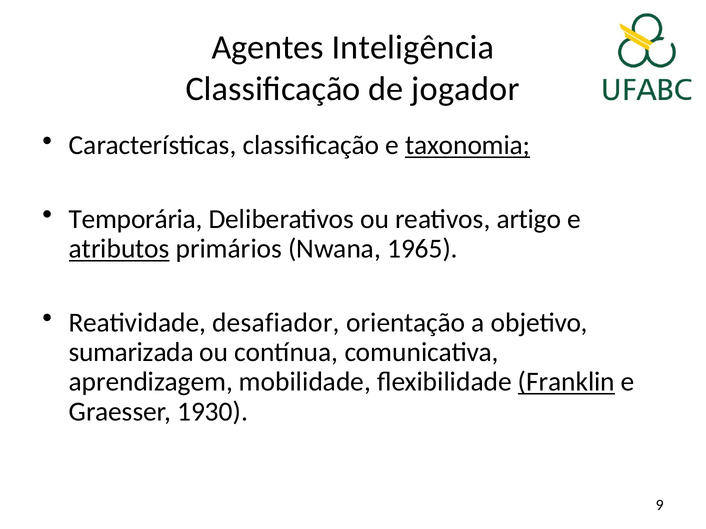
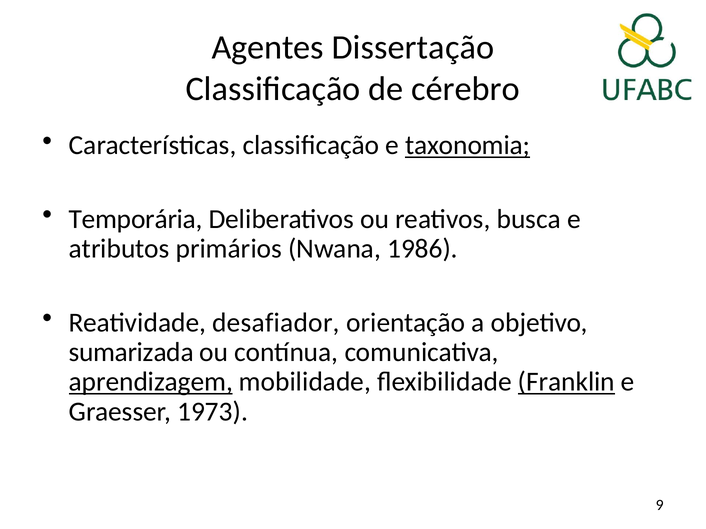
Inteligência: Inteligência -> Dissertação
jogador: jogador -> cérebro
artigo: artigo -> busca
atributos underline: present -> none
1965: 1965 -> 1986
aprendizagem underline: none -> present
1930: 1930 -> 1973
